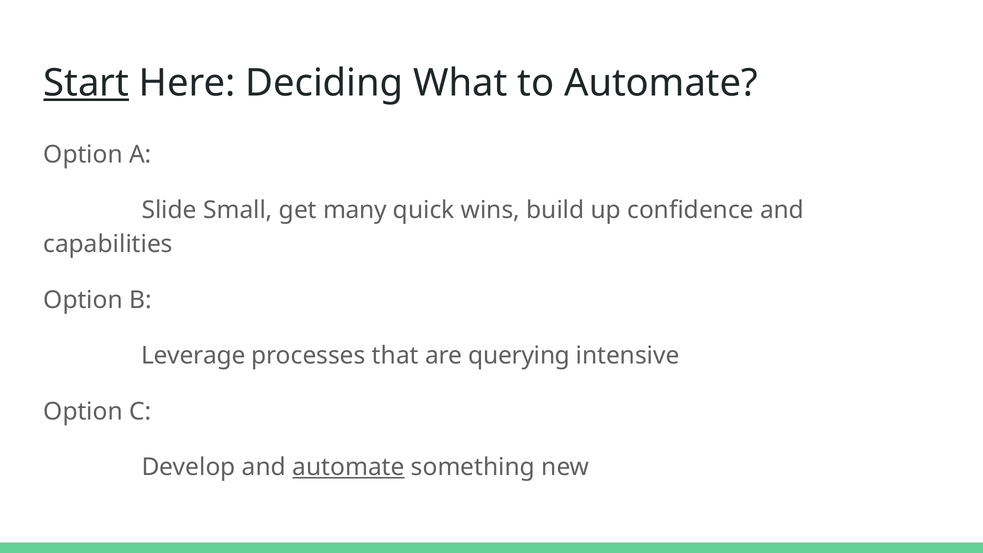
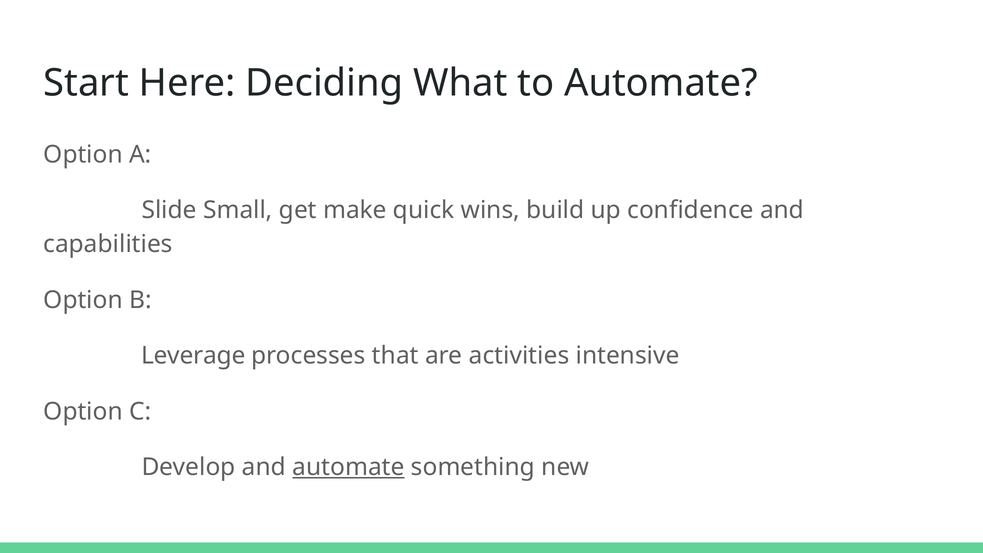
Start underline: present -> none
many: many -> make
querying: querying -> activities
